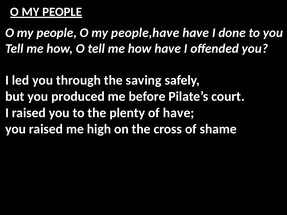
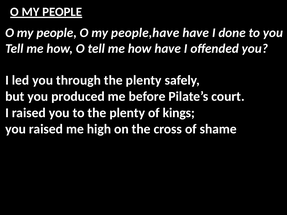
through the saving: saving -> plenty
of have: have -> kings
